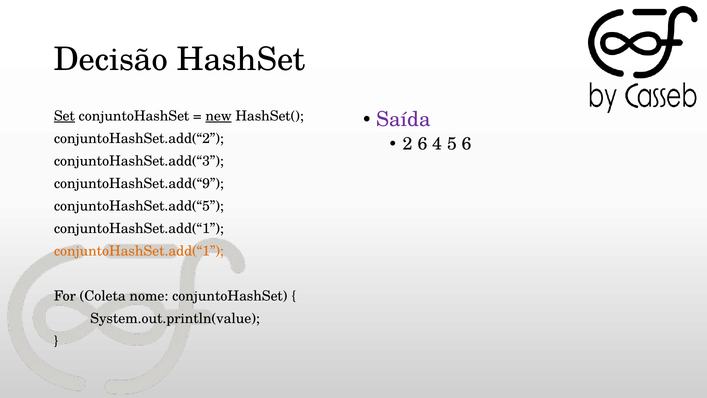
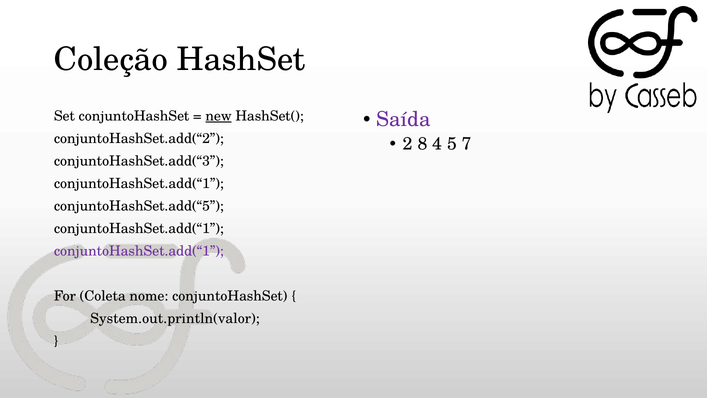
Decisão: Decisão -> Coleção
Set underline: present -> none
2 6: 6 -> 8
5 6: 6 -> 7
conjuntoHashSet.add(“9 at (139, 183): conjuntoHashSet.add(“9 -> conjuntoHashSet.add(“1
conjuntoHashSet.add(“1 at (139, 251) colour: orange -> purple
System.out.println(value: System.out.println(value -> System.out.println(valor
